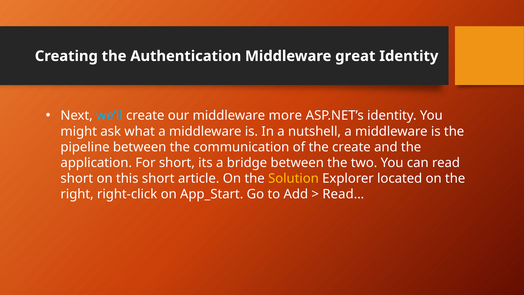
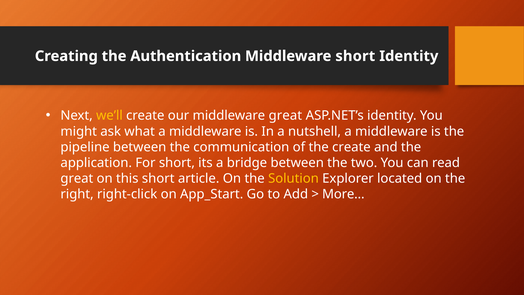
Middleware great: great -> short
we’ll colour: light blue -> yellow
middleware more: more -> great
short at (77, 178): short -> great
Read…: Read… -> More…
